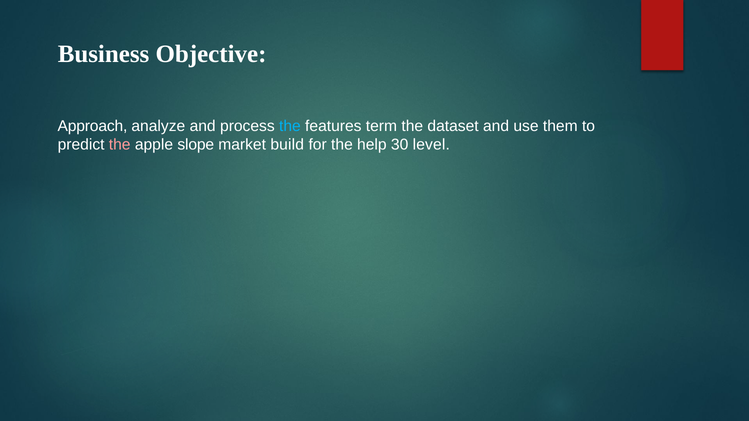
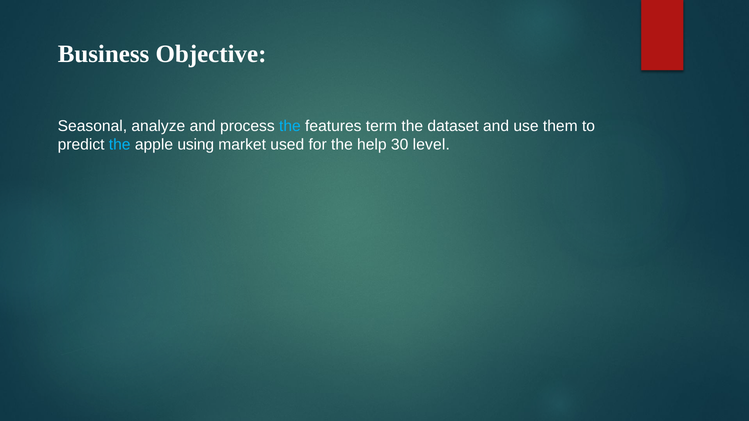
Approach: Approach -> Seasonal
the at (120, 145) colour: pink -> light blue
slope: slope -> using
build: build -> used
